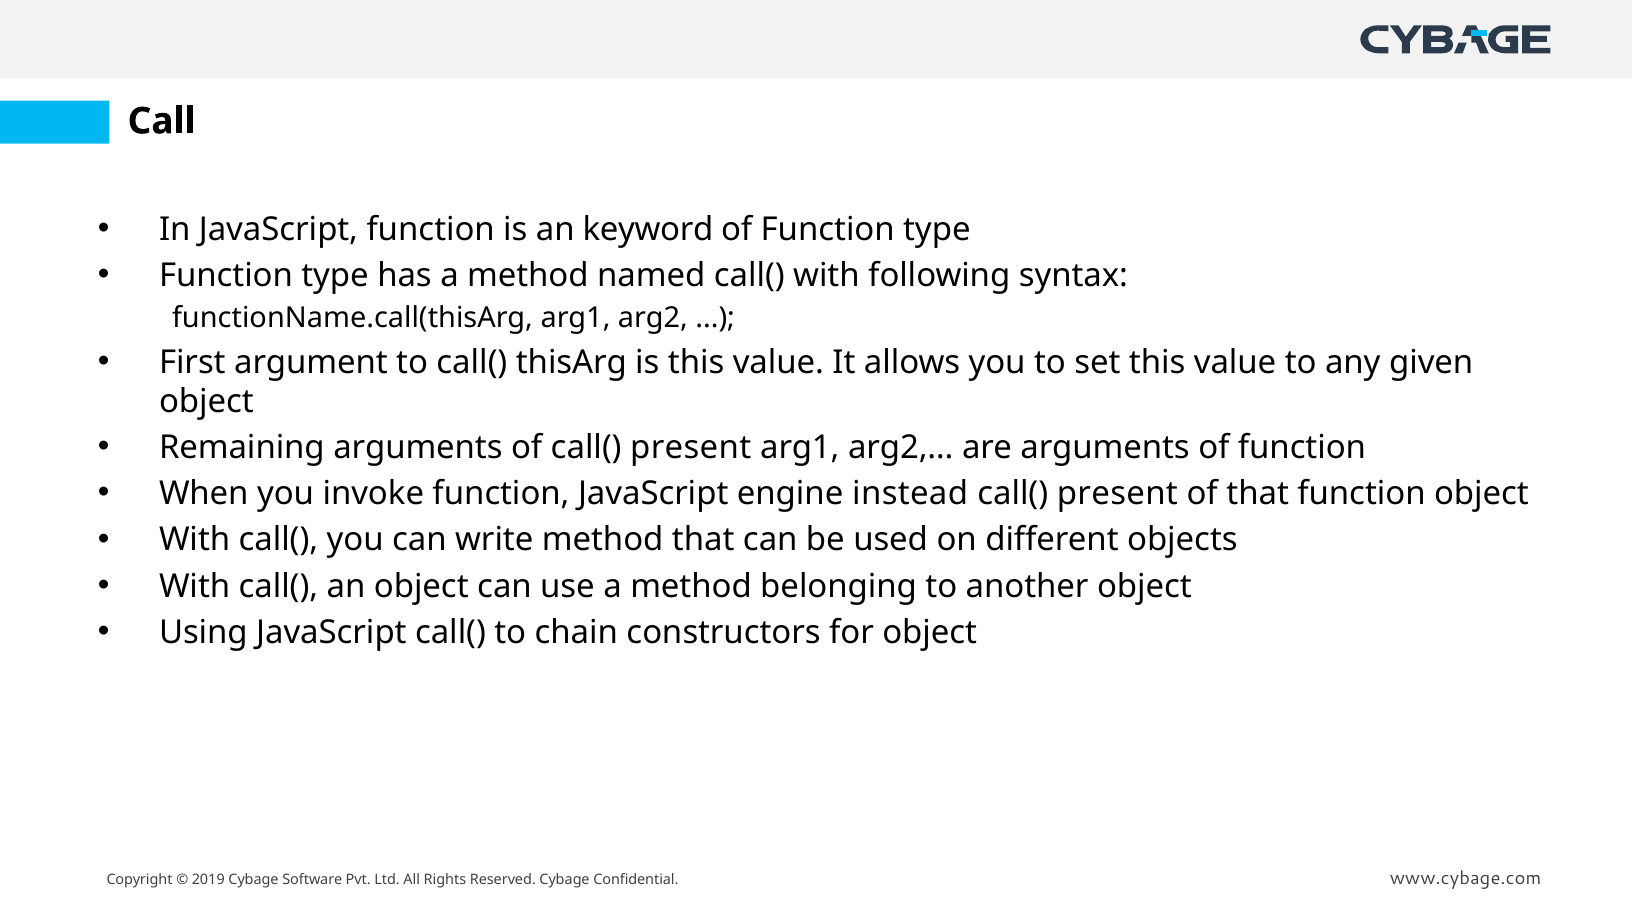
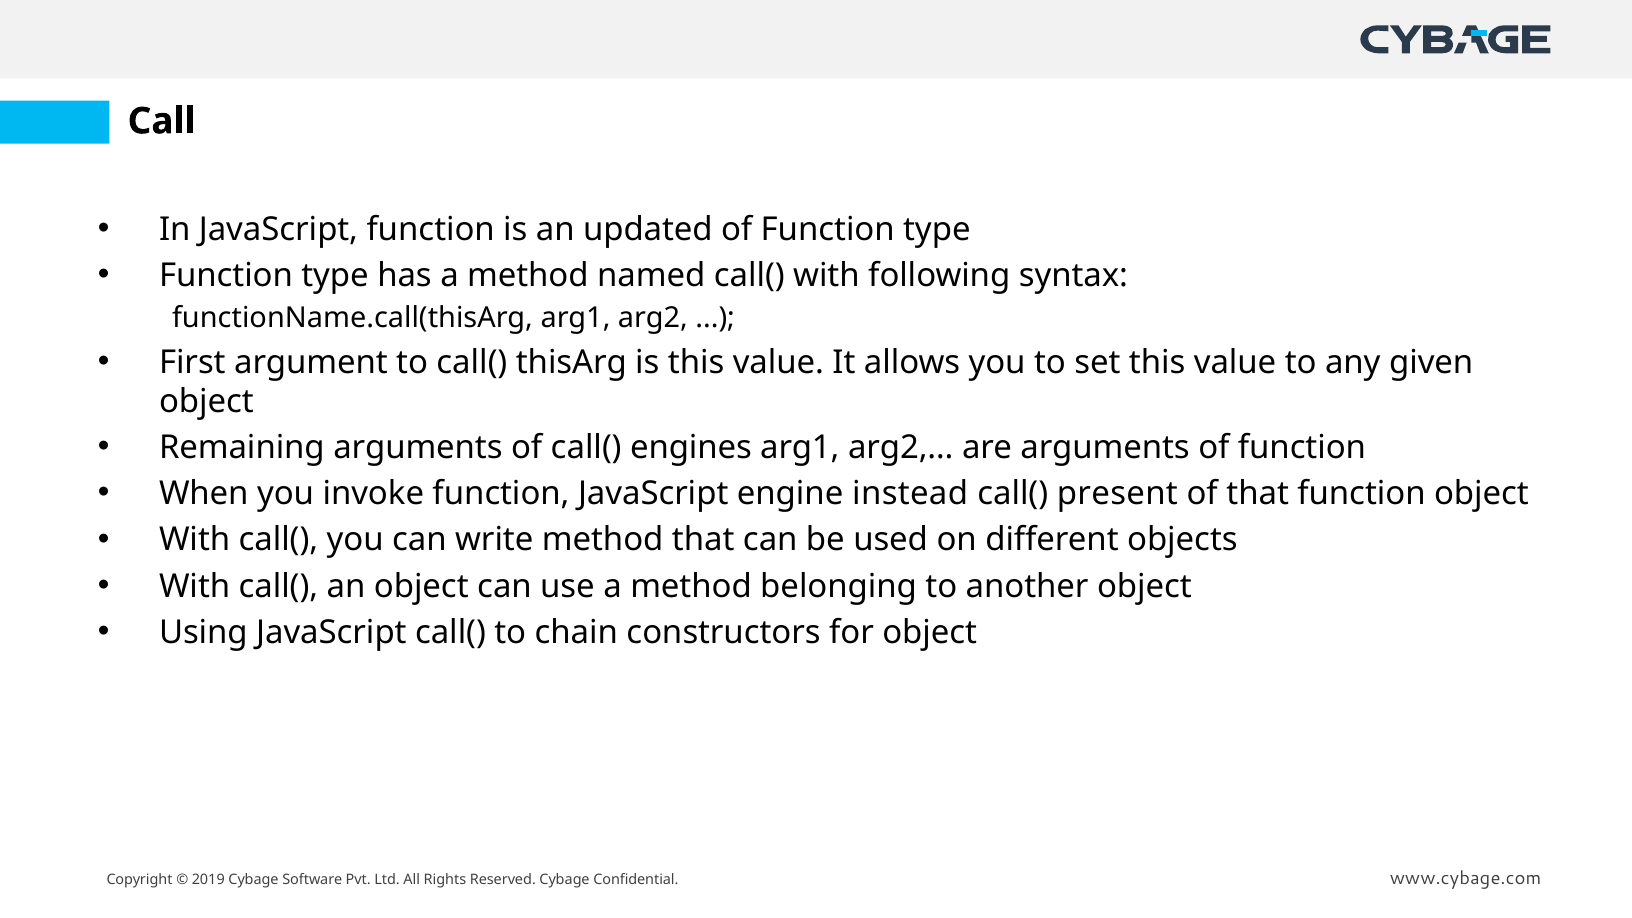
keyword: keyword -> updated
of call( present: present -> engines
